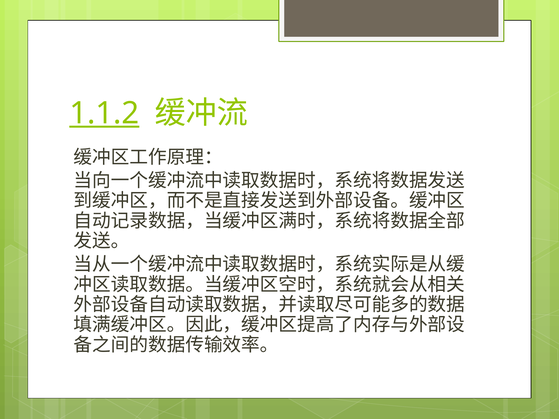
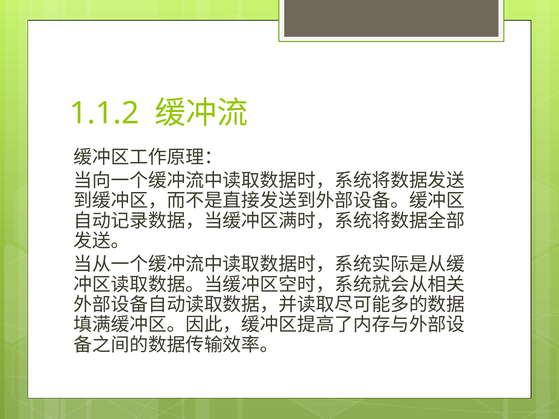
1.1.2 underline: present -> none
